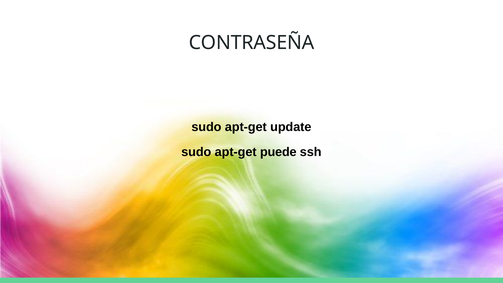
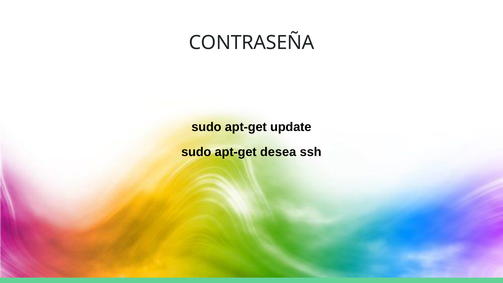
puede: puede -> desea
